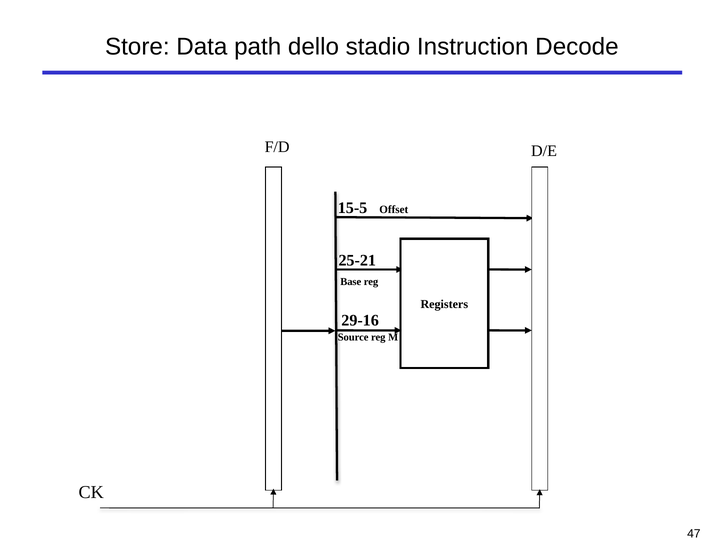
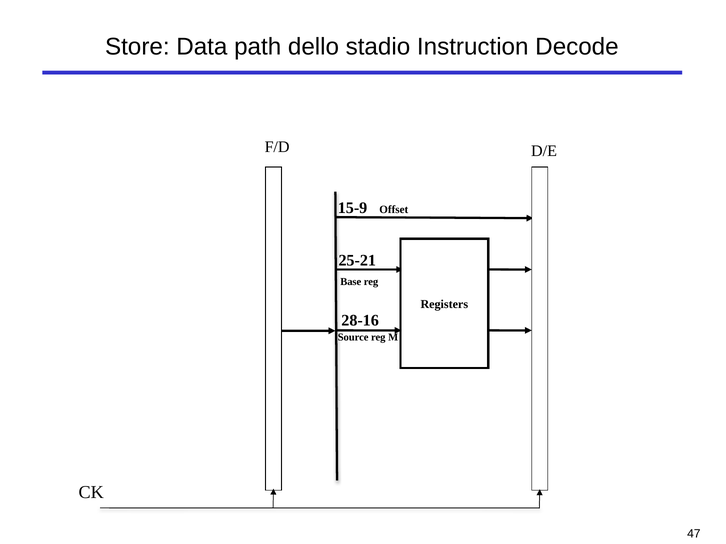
15-5: 15-5 -> 15-9
29-16: 29-16 -> 28-16
